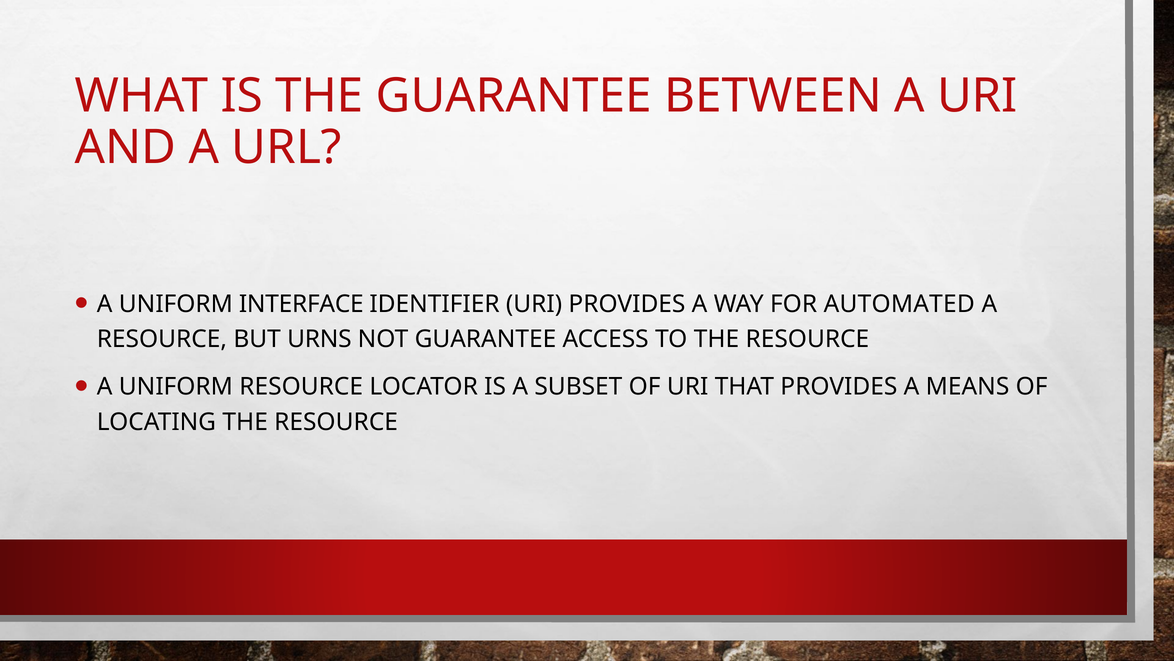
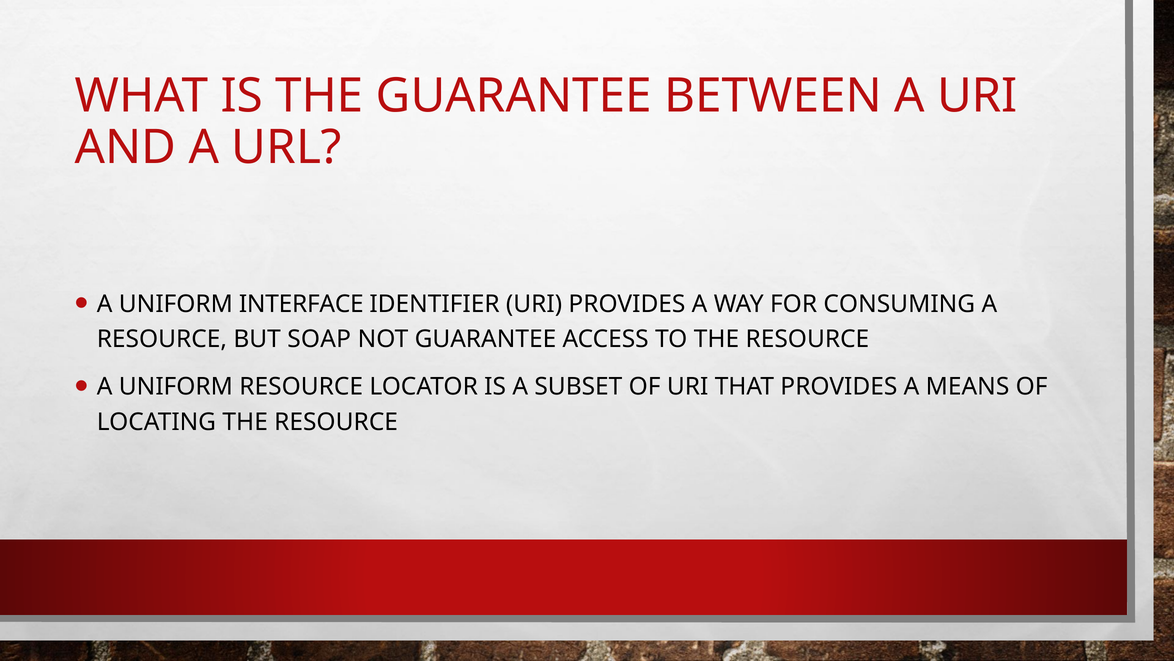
AUTOMATED: AUTOMATED -> CONSUMING
URNS: URNS -> SOAP
